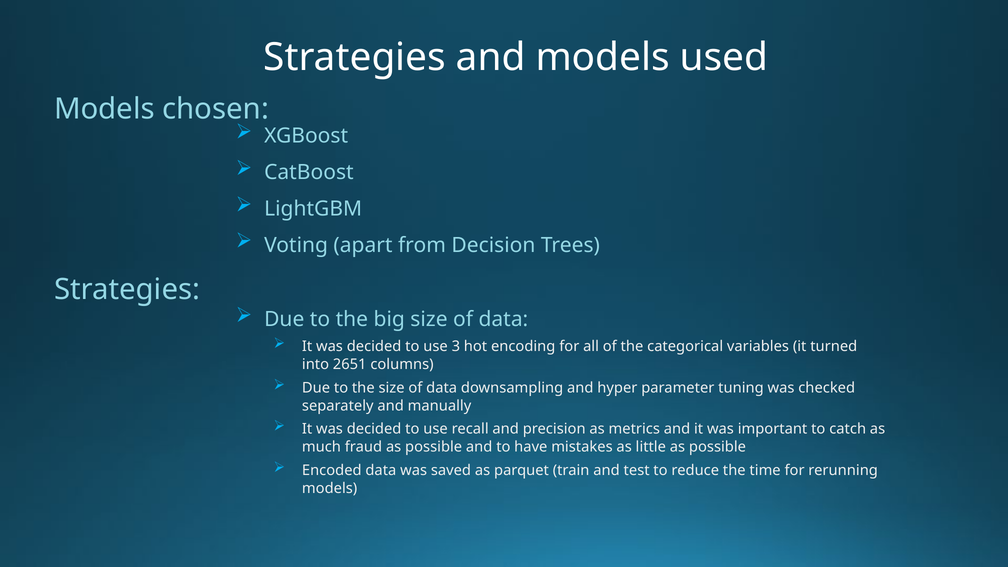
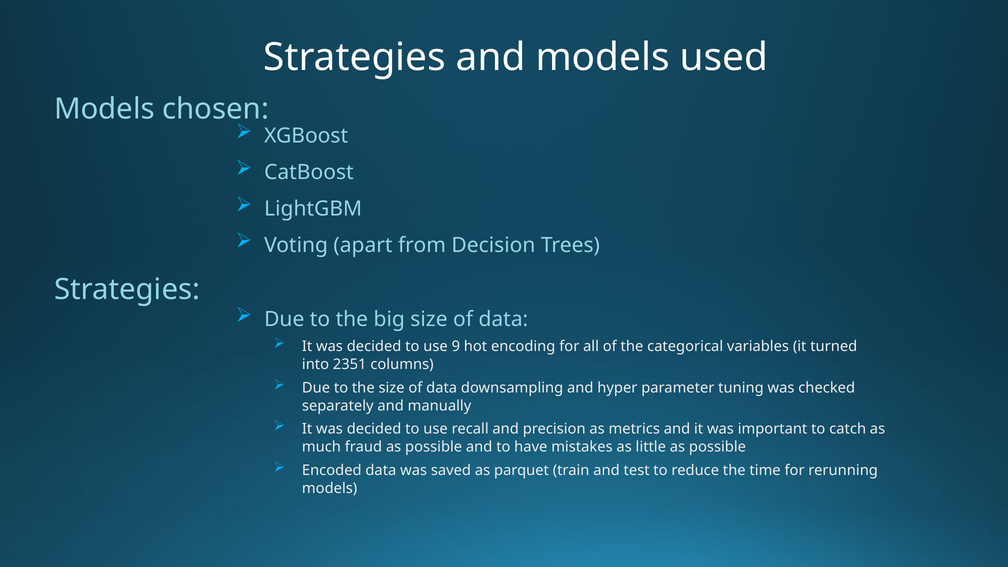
3: 3 -> 9
2651: 2651 -> 2351
